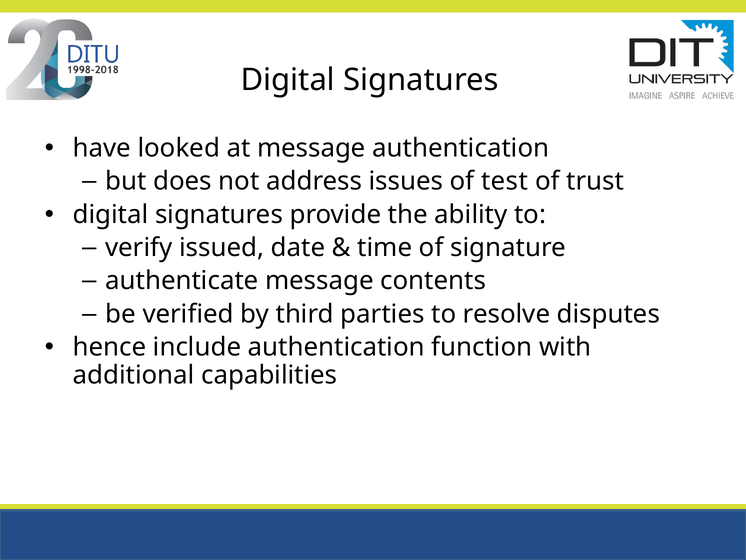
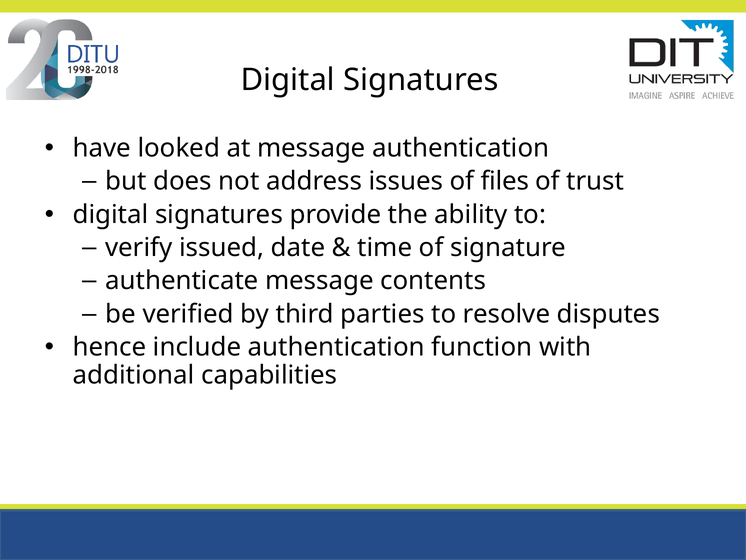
test: test -> files
